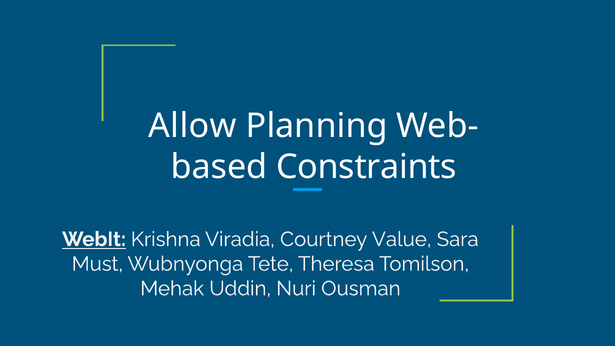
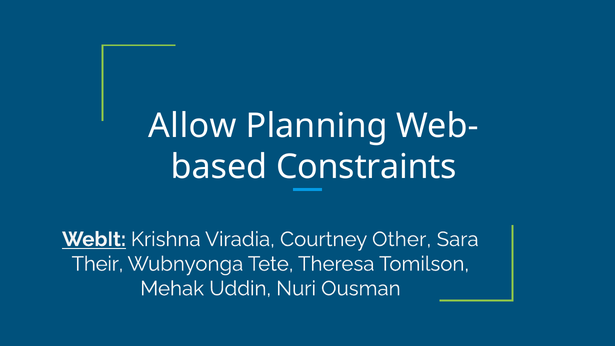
Value: Value -> Other
Must: Must -> Their
